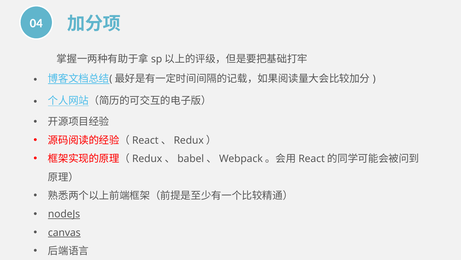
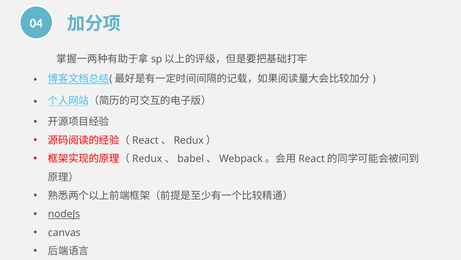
canvas underline: present -> none
